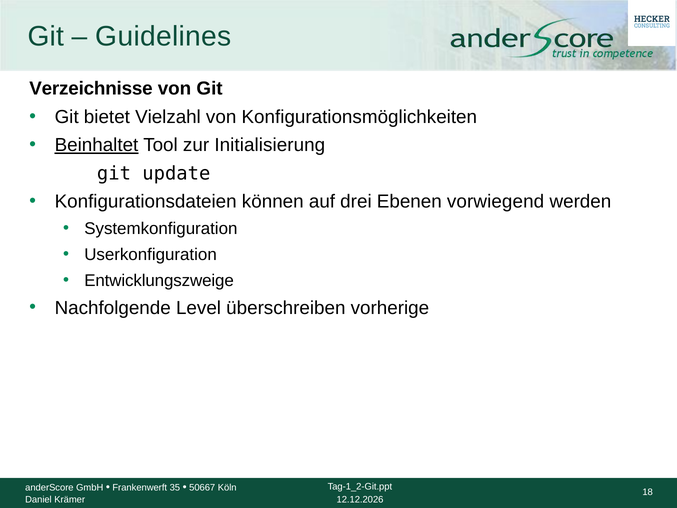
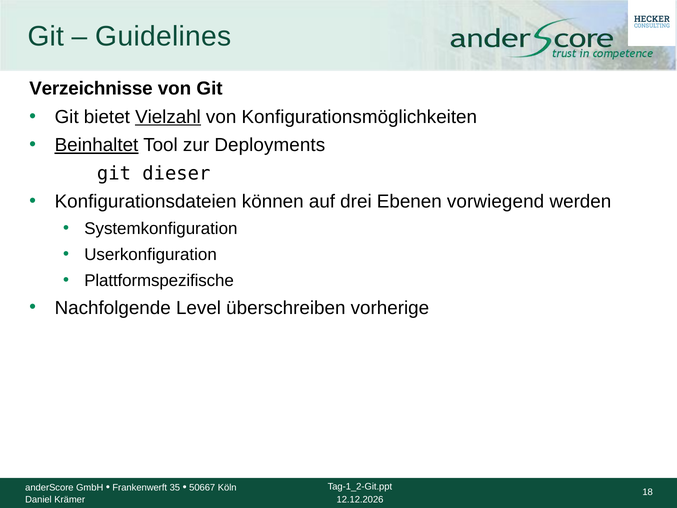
Vielzahl underline: none -> present
Initialisierung: Initialisierung -> Deployments
update: update -> dieser
Entwicklungszweige: Entwicklungszweige -> Plattformspezifische
